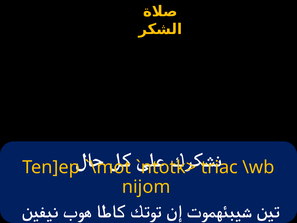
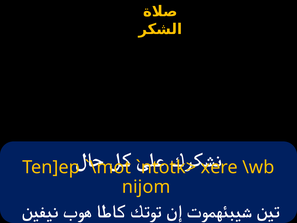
triac: triac -> xere
